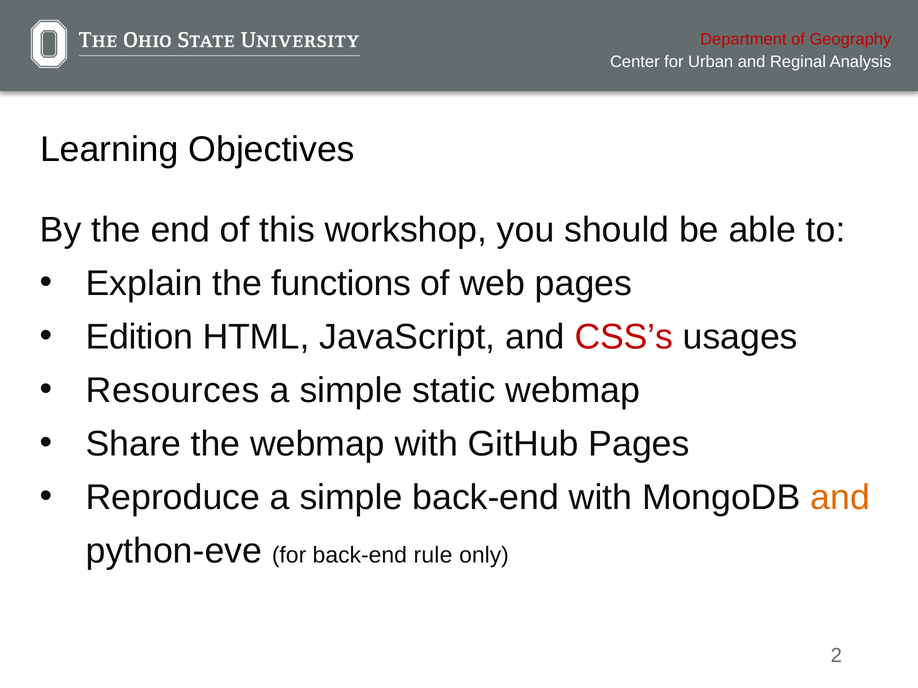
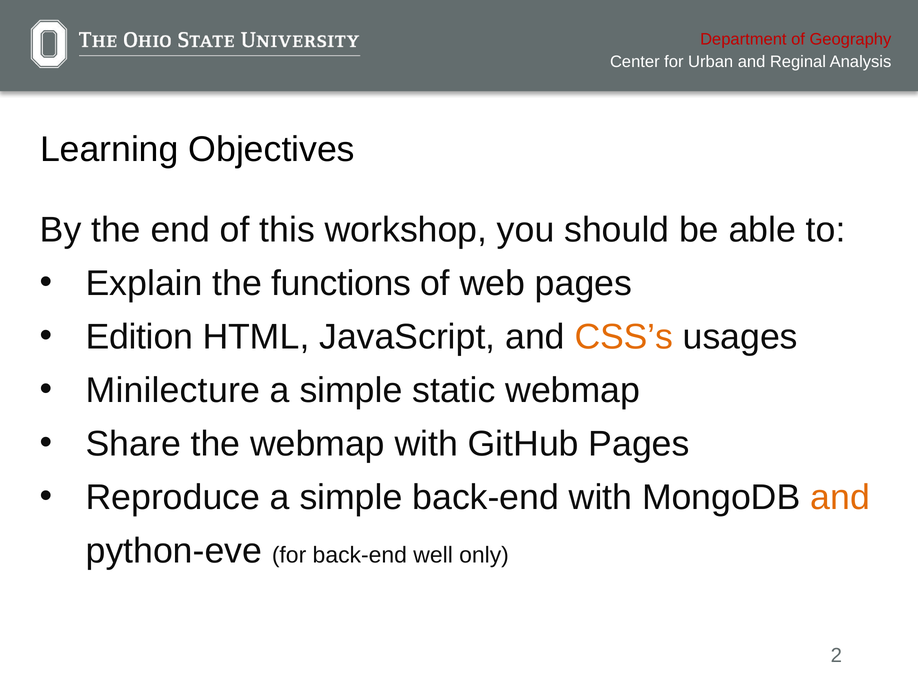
CSS’s colour: red -> orange
Resources: Resources -> Minilecture
rule: rule -> well
